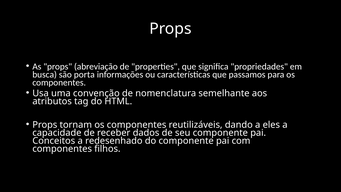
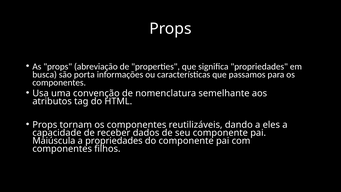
Conceitos: Conceitos -> Maiúscula
a redesenhado: redesenhado -> propriedades
